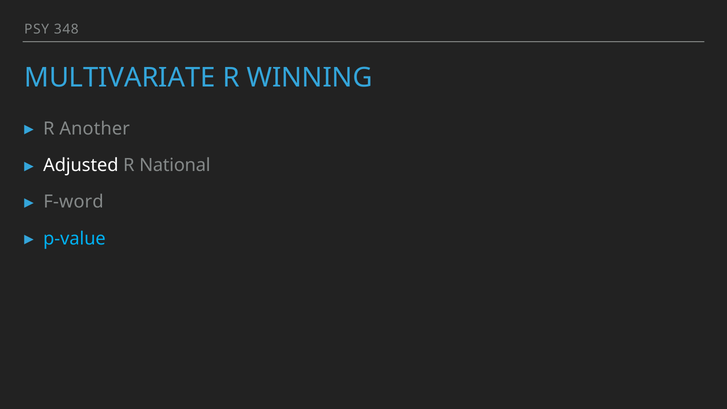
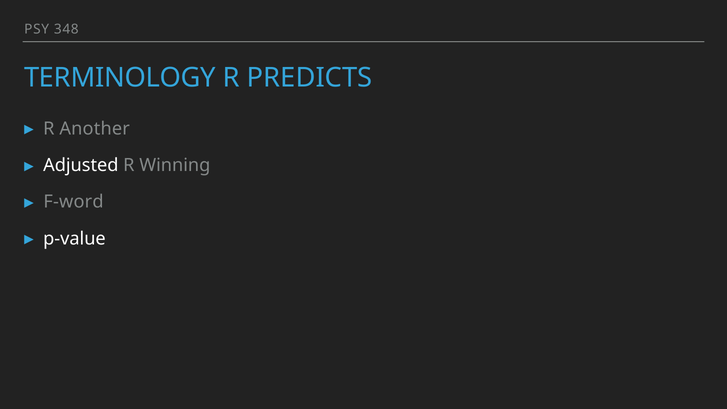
MULTIVARIATE: MULTIVARIATE -> TERMINOLOGY
WINNING: WINNING -> PREDICTS
National: National -> Winning
p-value colour: light blue -> white
